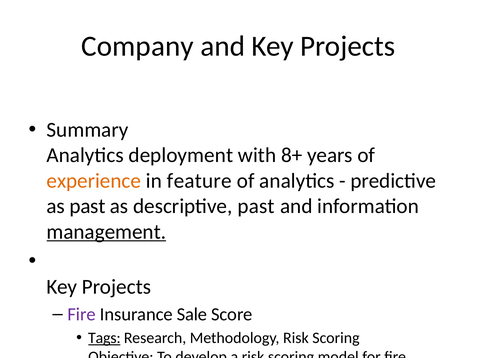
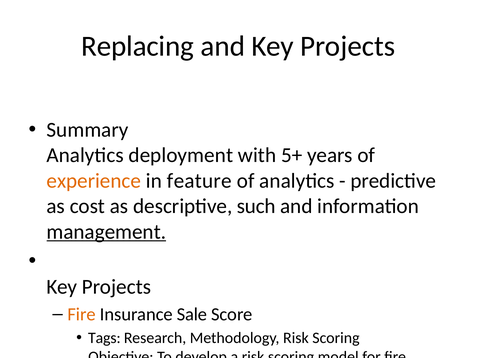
Company at (137, 46): Company -> Replacing
8+: 8+ -> 5+
as past: past -> cost
descriptive past: past -> such
Fire at (81, 314) colour: purple -> orange
Tags at (104, 338) underline: present -> none
